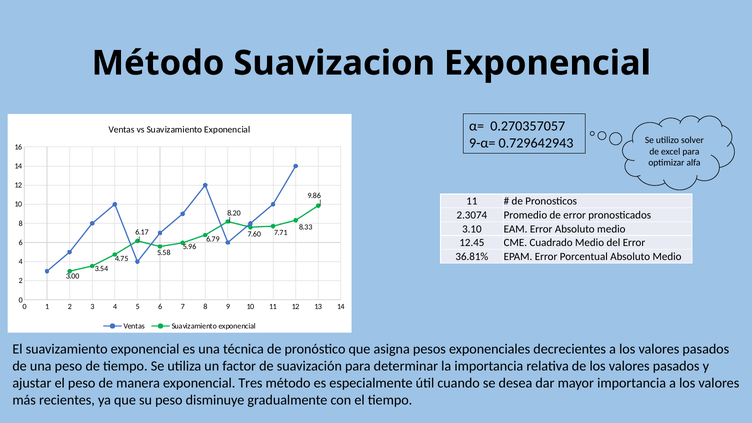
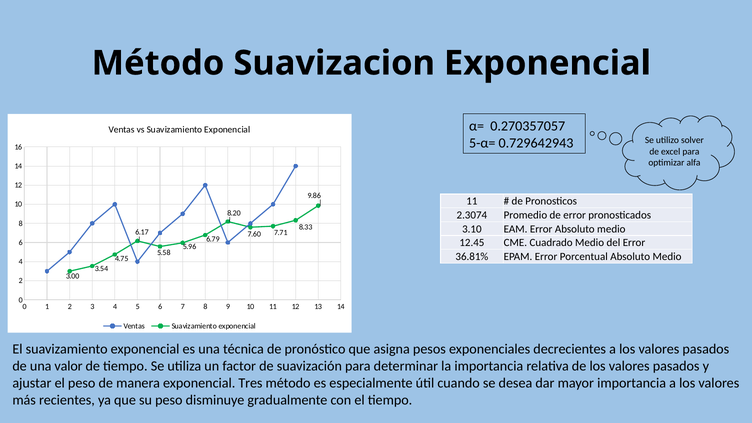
9-α=: 9-α= -> 5-α=
una peso: peso -> valor
